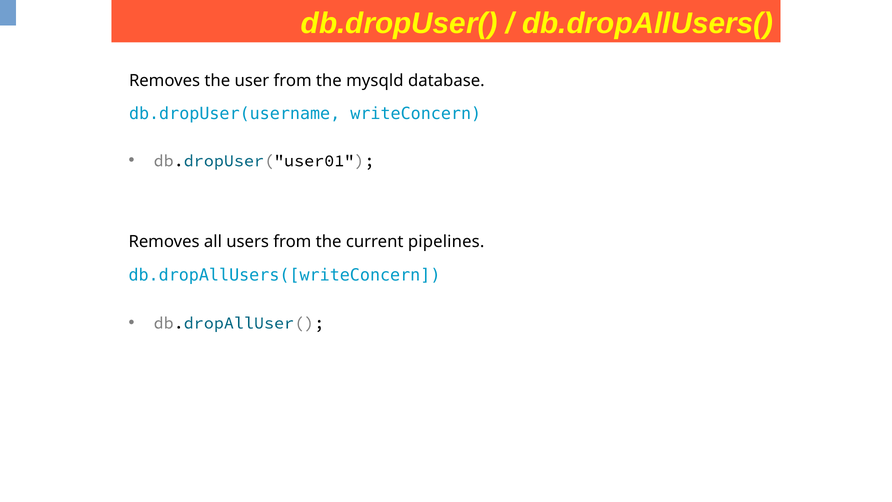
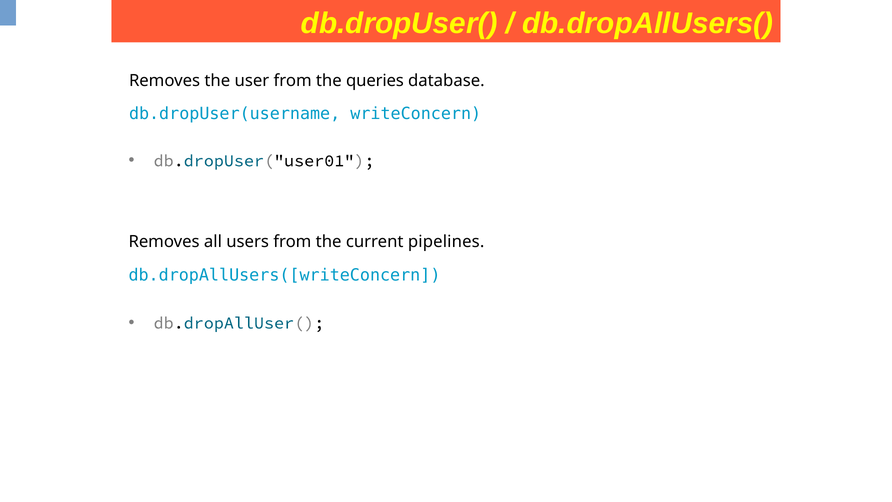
mysqld: mysqld -> queries
